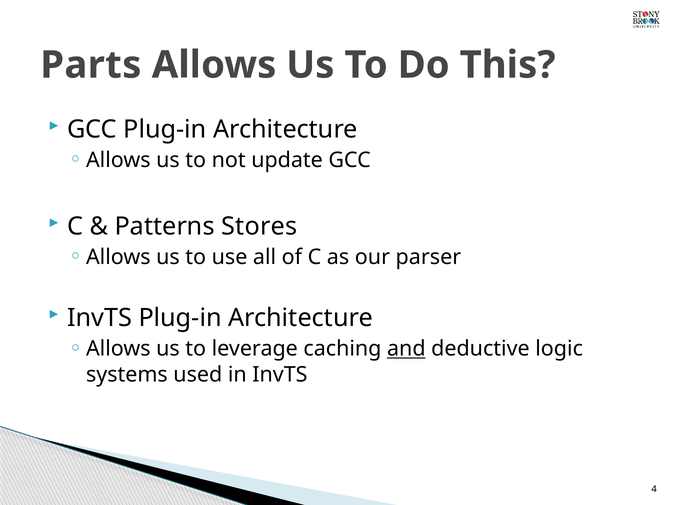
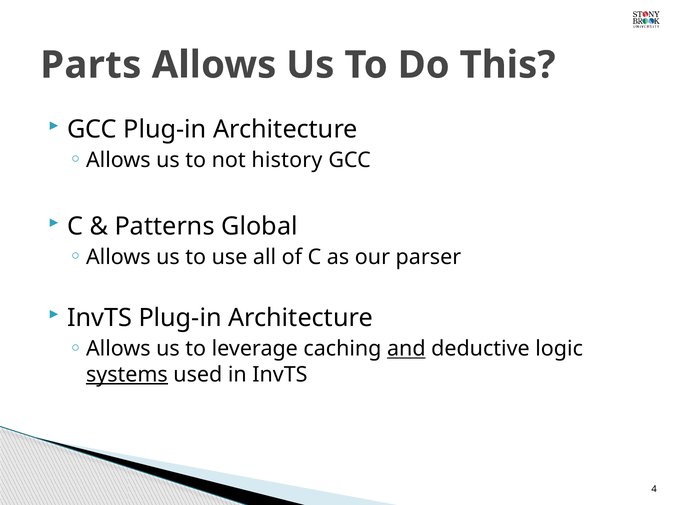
update: update -> history
Stores: Stores -> Global
systems underline: none -> present
